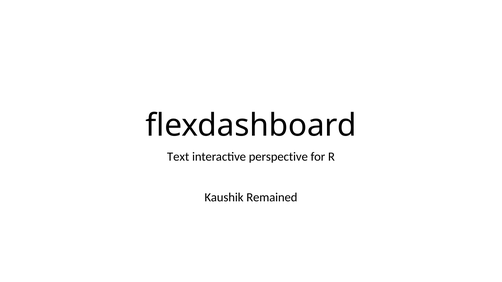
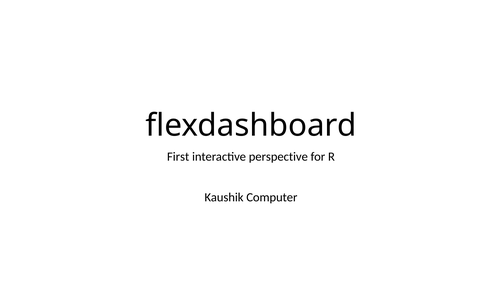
Text: Text -> First
Remained: Remained -> Computer
